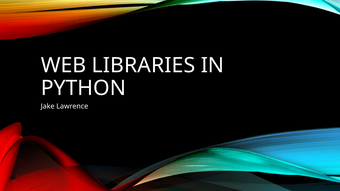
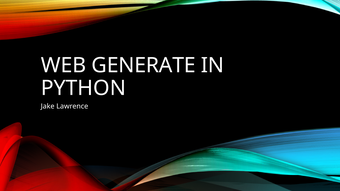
LIBRARIES: LIBRARIES -> GENERATE
